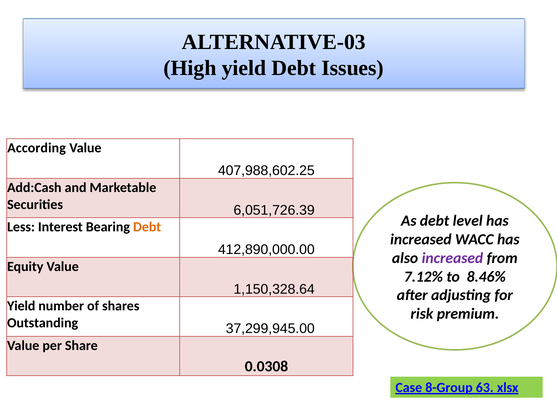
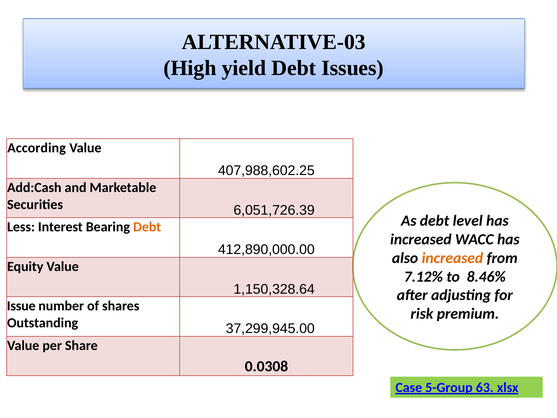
increased at (452, 258) colour: purple -> orange
Yield at (21, 306): Yield -> Issue
8-Group: 8-Group -> 5-Group
